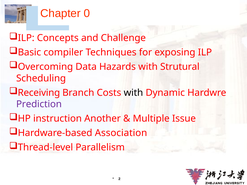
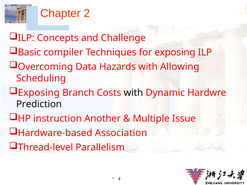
Chapter 0: 0 -> 2
Strutural: Strutural -> Allowing
Receiving at (39, 93): Receiving -> Exposing
Prediction colour: purple -> black
